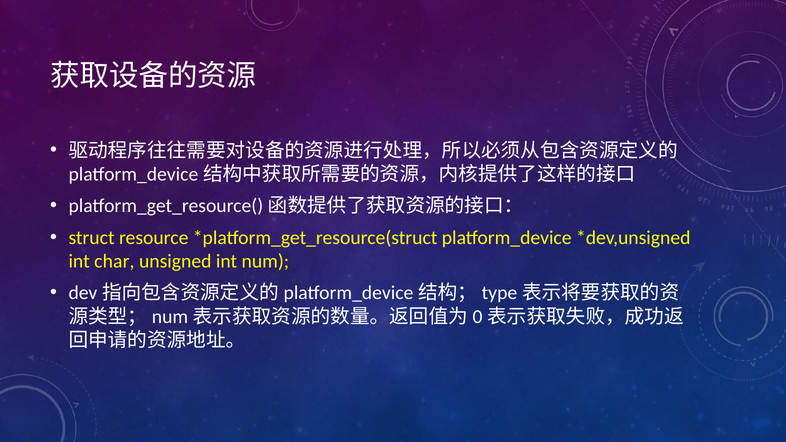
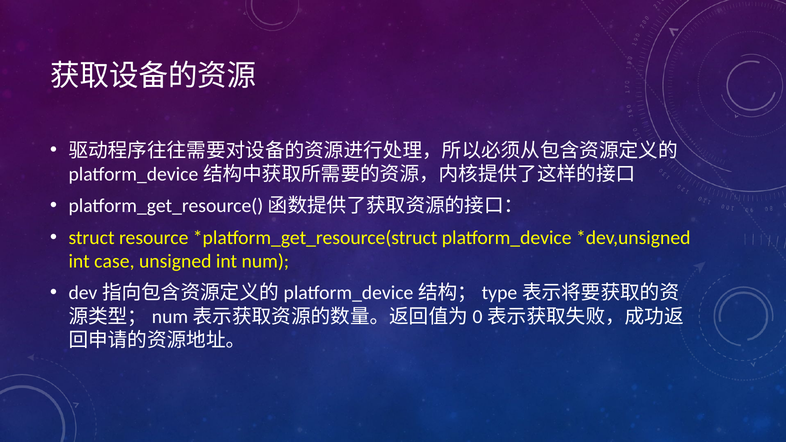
char: char -> case
